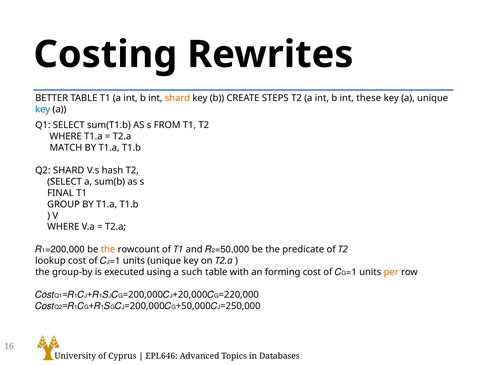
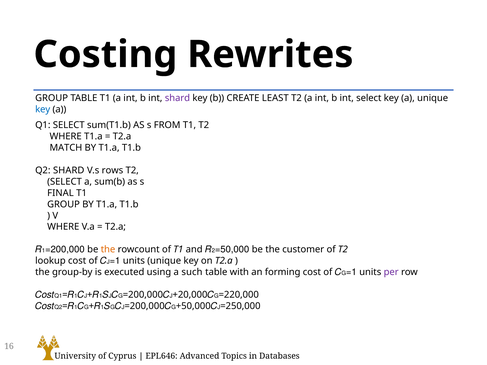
BETTER at (52, 98): BETTER -> GROUP
shard at (177, 98) colour: orange -> purple
STEPS: STEPS -> LEAST
int these: these -> select
hash: hash -> rows
predicate: predicate -> customer
per colour: orange -> purple
